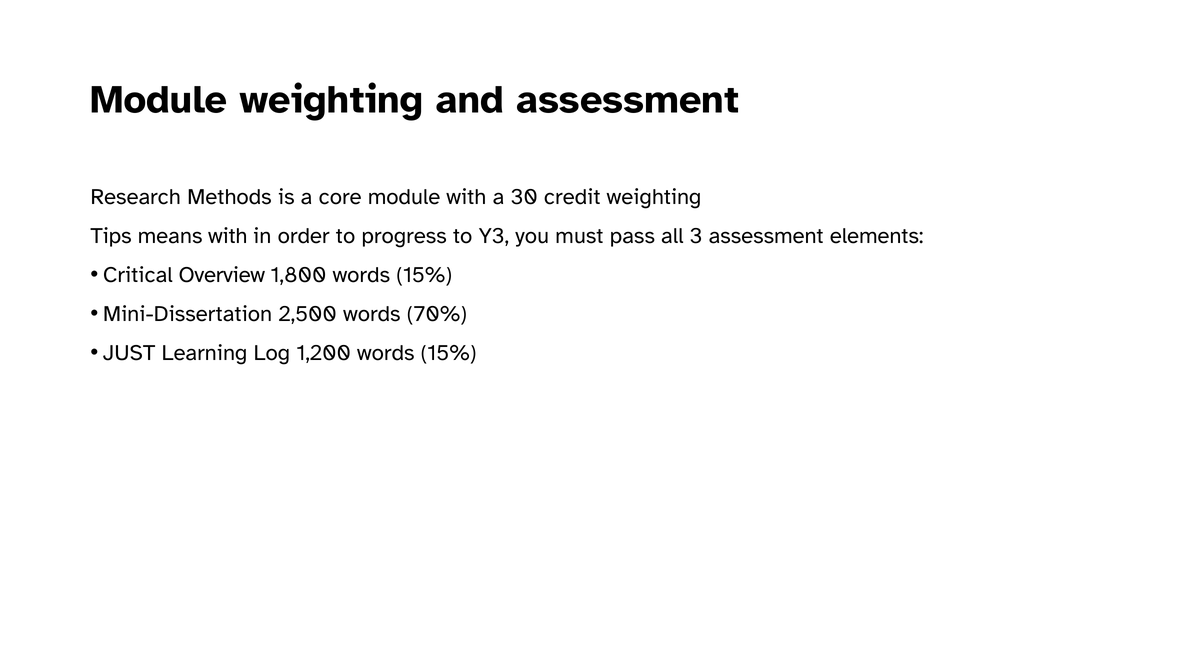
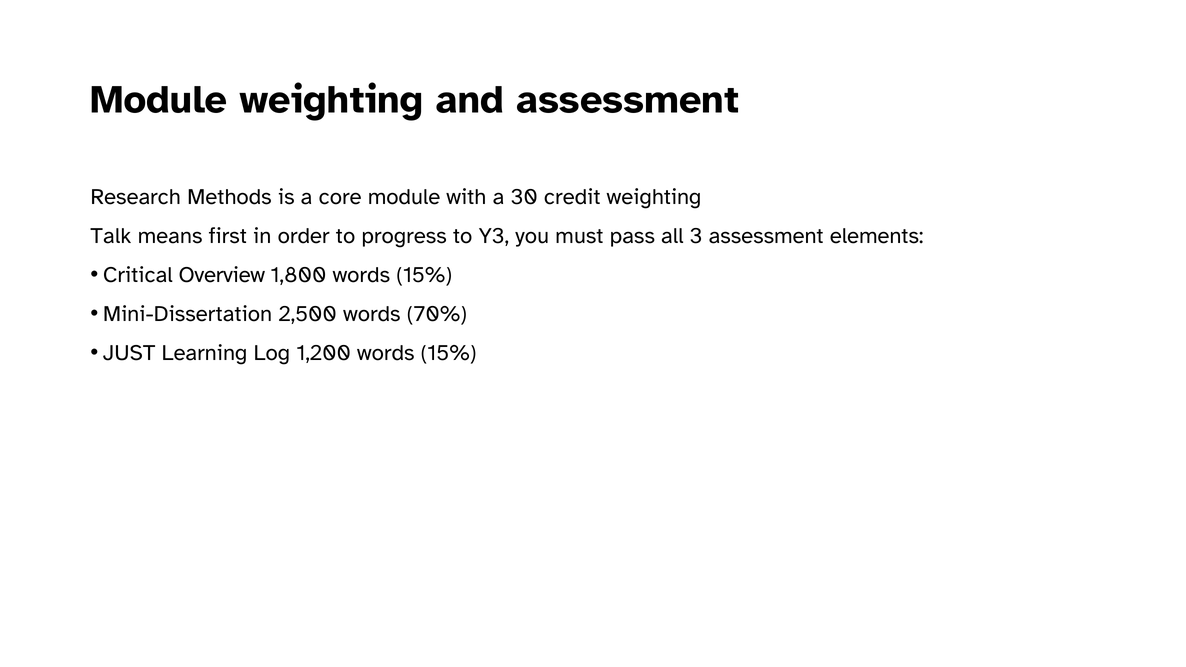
Tips: Tips -> Talk
means with: with -> first
